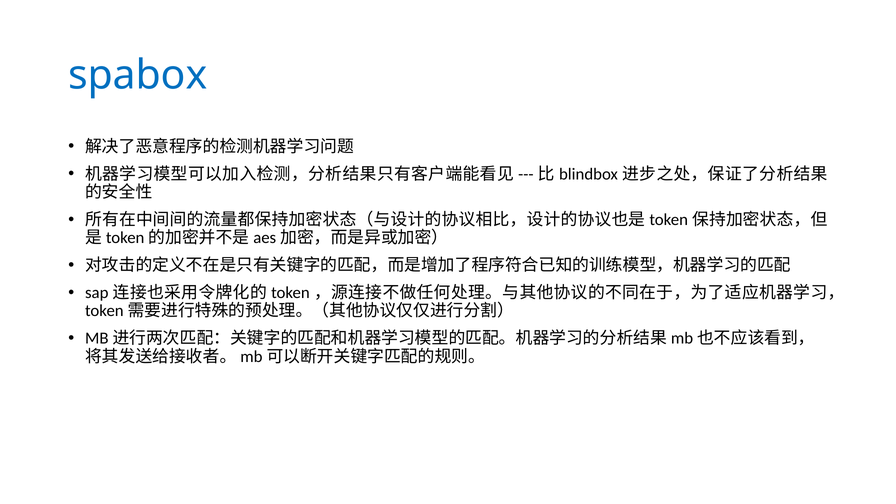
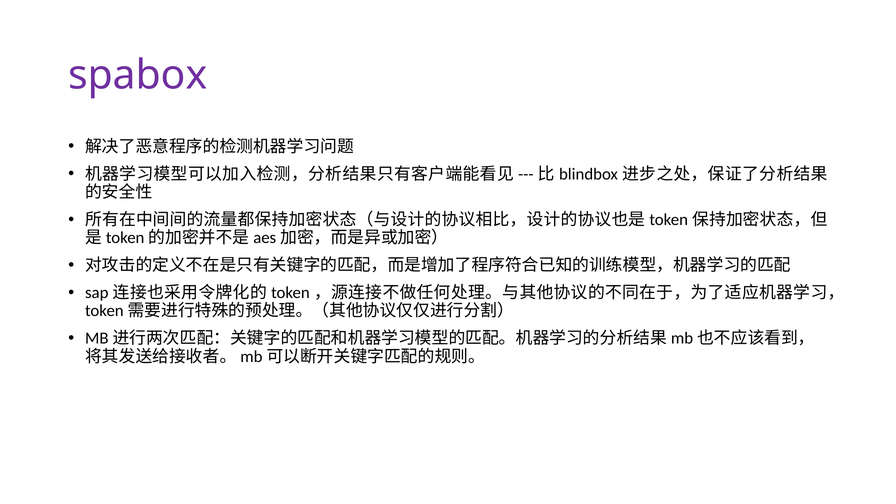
spabox colour: blue -> purple
